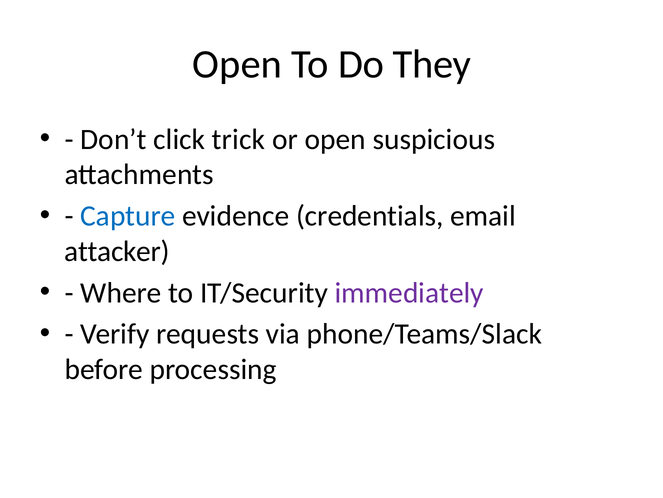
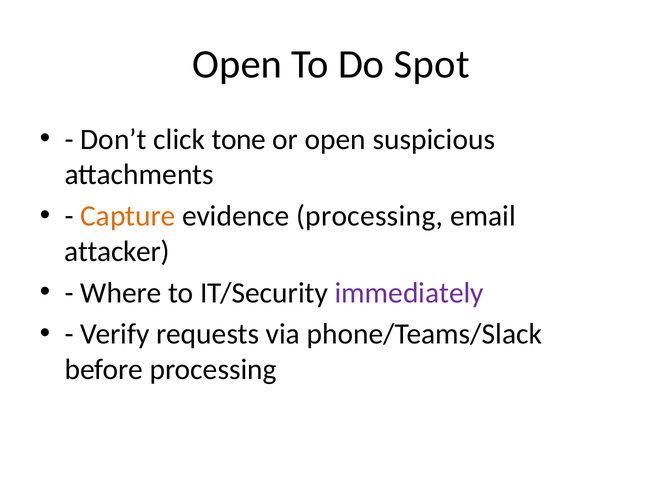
They: They -> Spot
trick: trick -> tone
Capture colour: blue -> orange
evidence credentials: credentials -> processing
